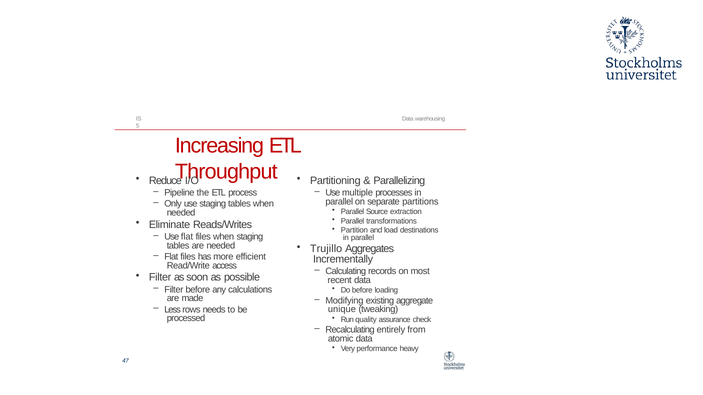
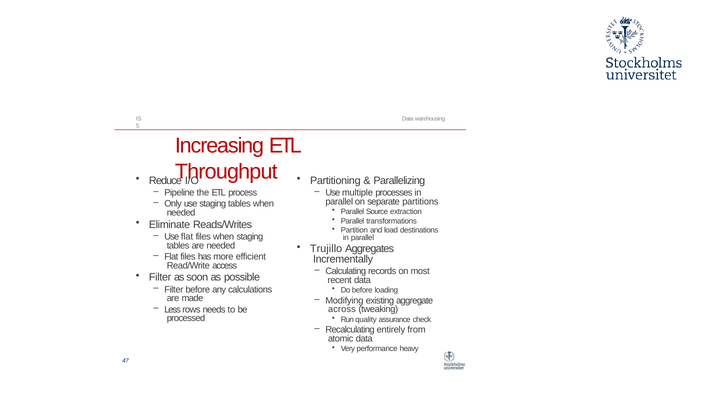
unique: unique -> across
